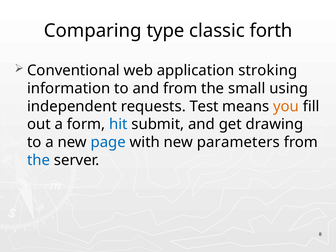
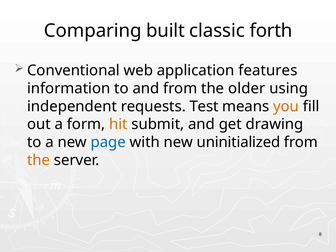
type: type -> built
stroking: stroking -> features
small: small -> older
hit colour: blue -> orange
parameters: parameters -> uninitialized
the at (39, 160) colour: blue -> orange
